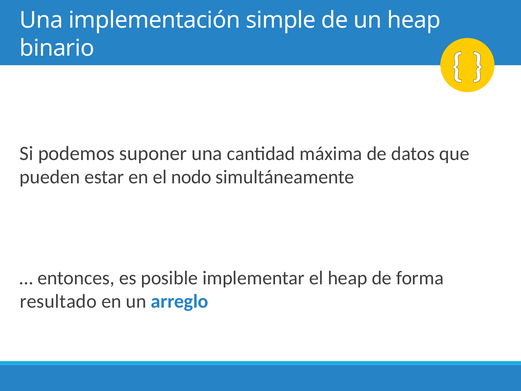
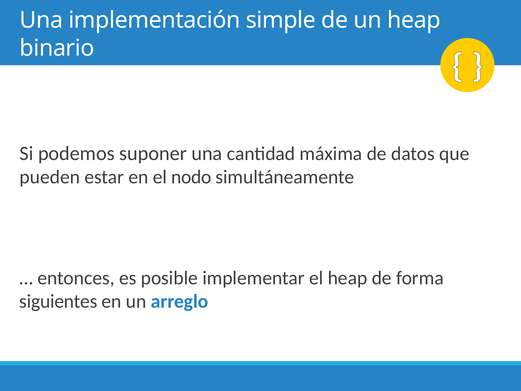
resultado: resultado -> siguientes
